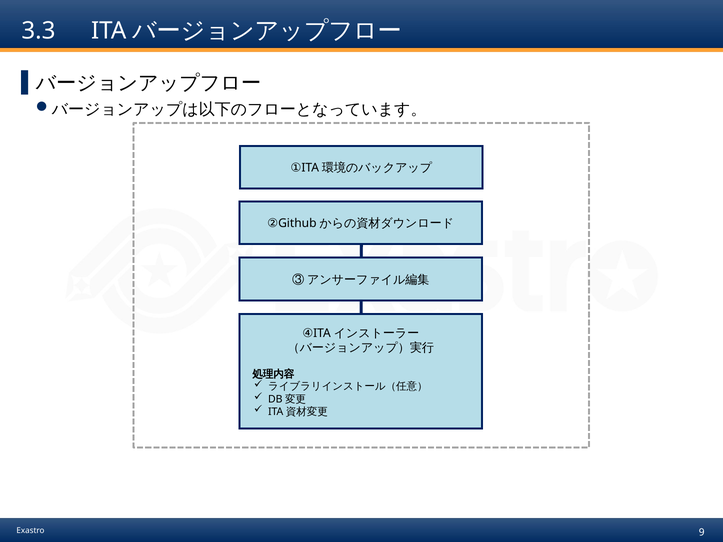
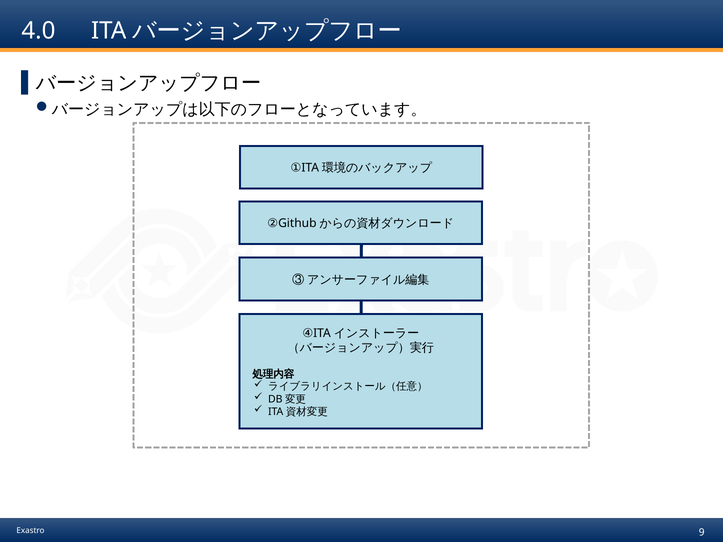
3.3: 3.3 -> 4.0
